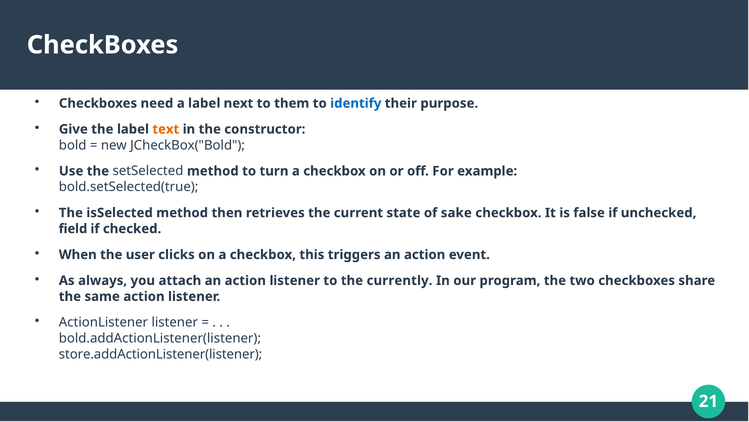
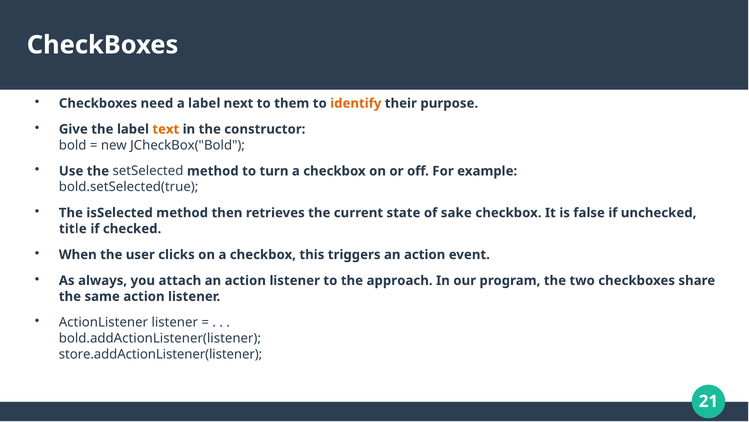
identify colour: blue -> orange
field: field -> title
currently: currently -> approach
